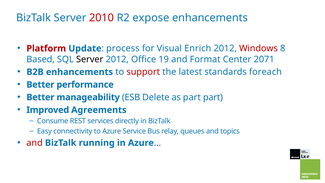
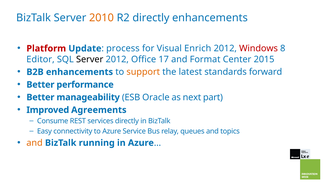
2010 colour: red -> orange
R2 expose: expose -> directly
Based: Based -> Editor
19: 19 -> 17
2071: 2071 -> 2015
support colour: red -> orange
foreach: foreach -> forward
Delete: Delete -> Oracle
as part: part -> next
and at (35, 143) colour: red -> orange
